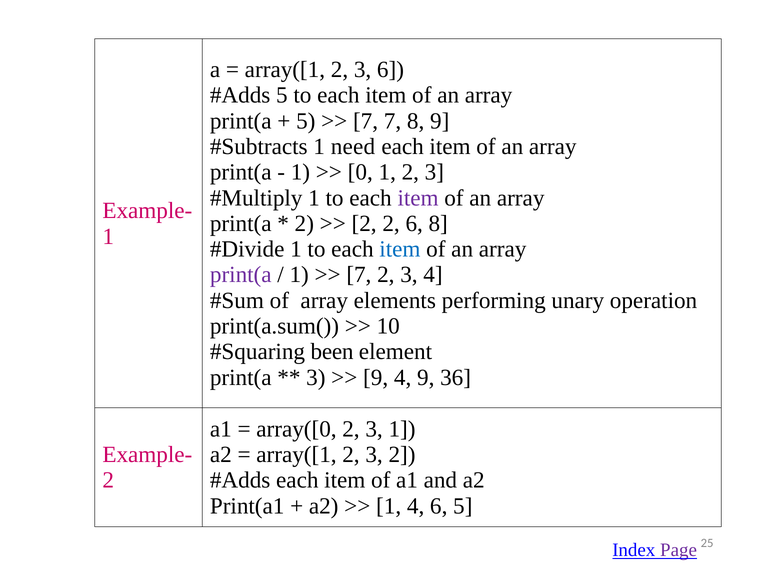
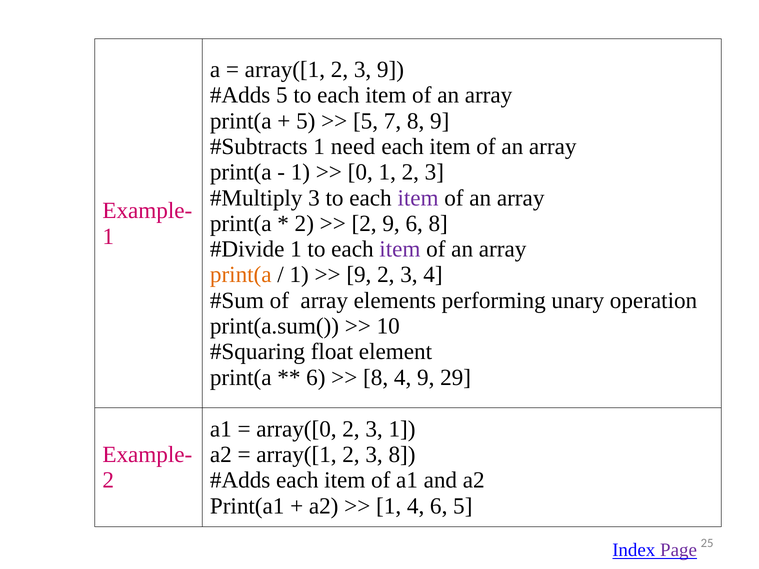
3 6: 6 -> 9
7 at (366, 121): 7 -> 5
1 at (314, 198): 1 -> 3
2 2: 2 -> 9
item at (400, 249) colour: blue -> purple
print(a at (241, 275) colour: purple -> orange
7 at (359, 275): 7 -> 9
been: been -> float
3 at (316, 378): 3 -> 6
9 at (376, 378): 9 -> 8
36: 36 -> 29
3 2: 2 -> 8
